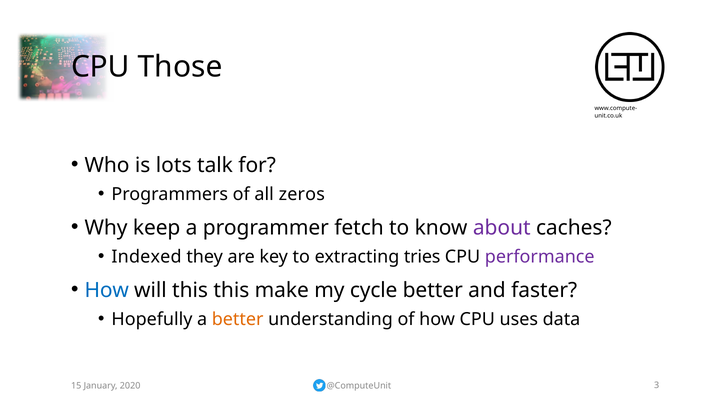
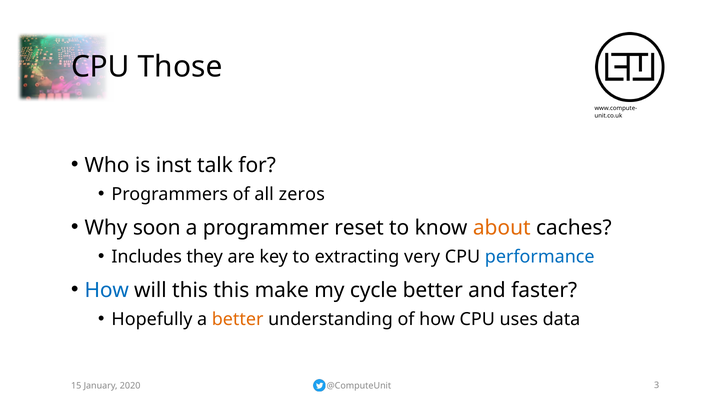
lots: lots -> inst
keep: keep -> soon
fetch: fetch -> reset
about colour: purple -> orange
Indexed: Indexed -> Includes
tries: tries -> very
performance colour: purple -> blue
